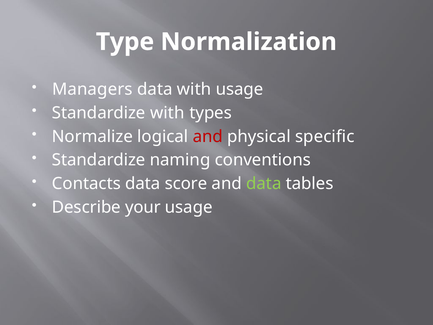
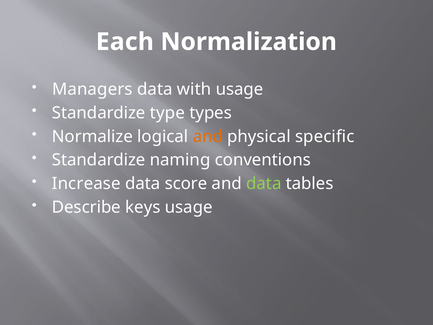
Type: Type -> Each
Standardize with: with -> type
and at (208, 136) colour: red -> orange
Contacts: Contacts -> Increase
your: your -> keys
